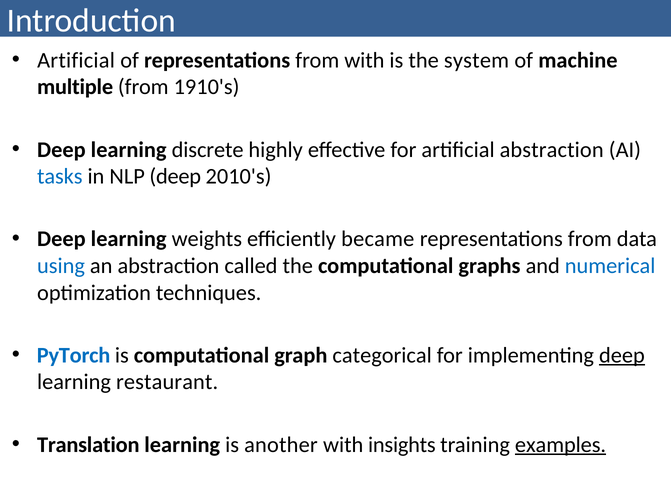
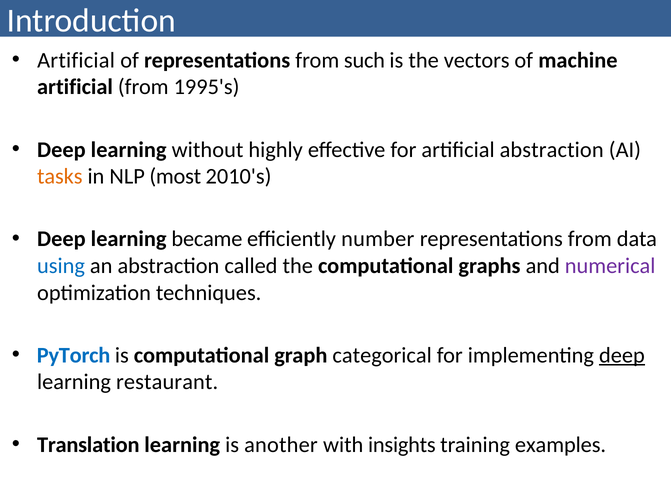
from with: with -> such
system: system -> vectors
multiple at (75, 87): multiple -> artificial
1910's: 1910's -> 1995's
discrete: discrete -> without
tasks colour: blue -> orange
NLP deep: deep -> most
weights: weights -> became
became: became -> number
numerical colour: blue -> purple
examples underline: present -> none
